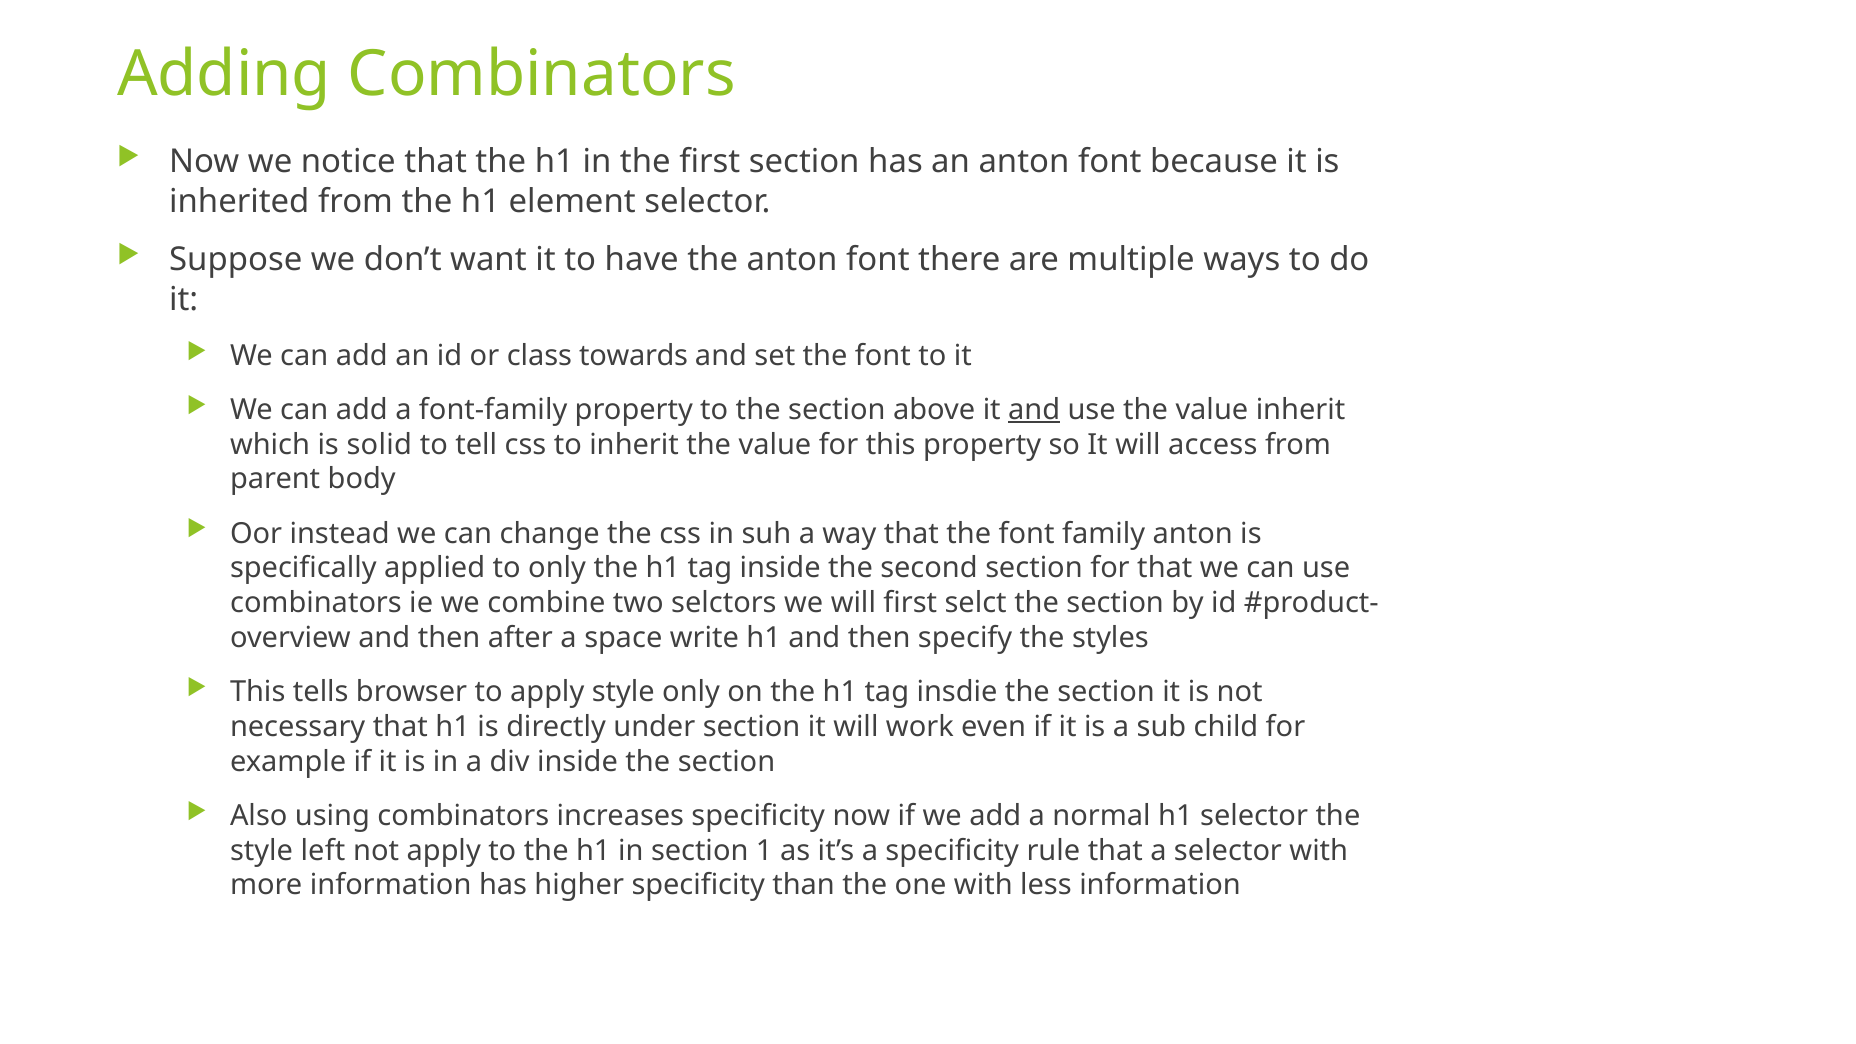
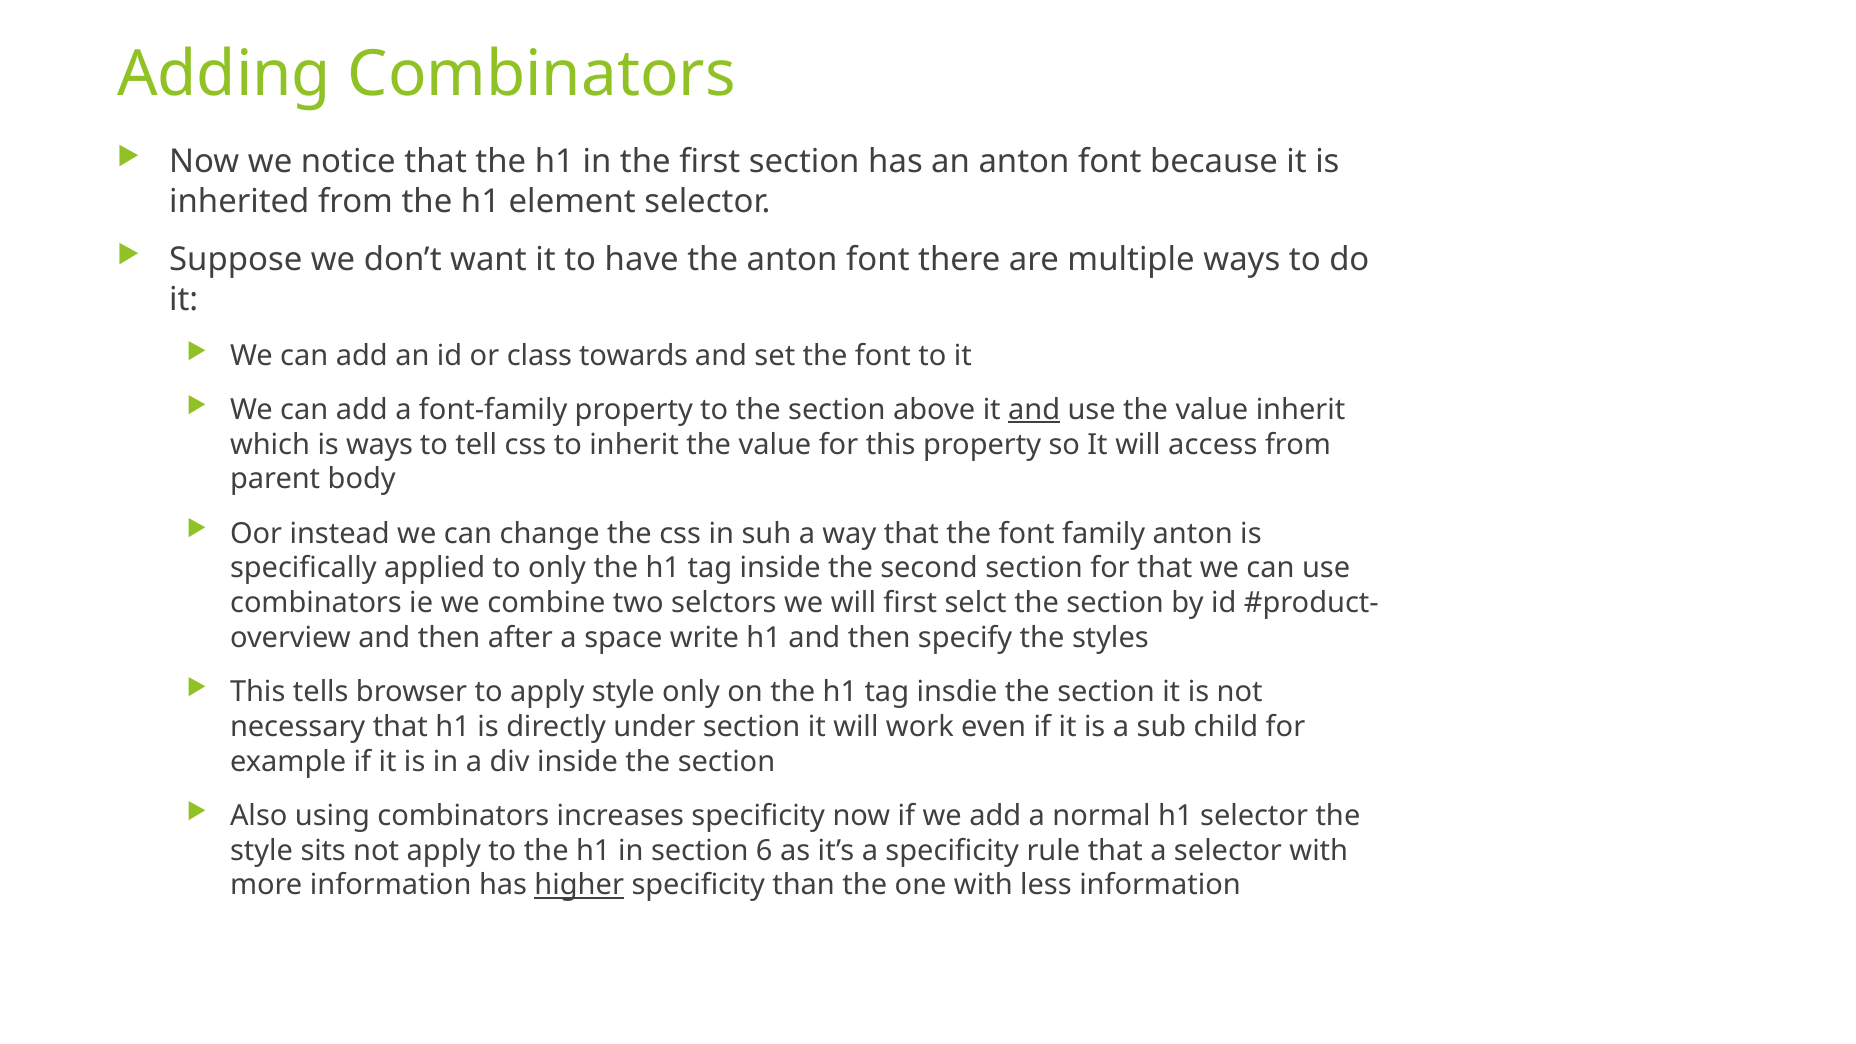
is solid: solid -> ways
left: left -> sits
1: 1 -> 6
higher underline: none -> present
